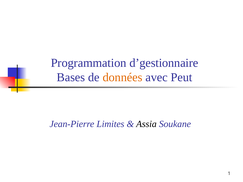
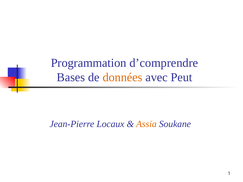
d’gestionnaire: d’gestionnaire -> d’comprendre
Limites: Limites -> Locaux
Assia colour: black -> orange
